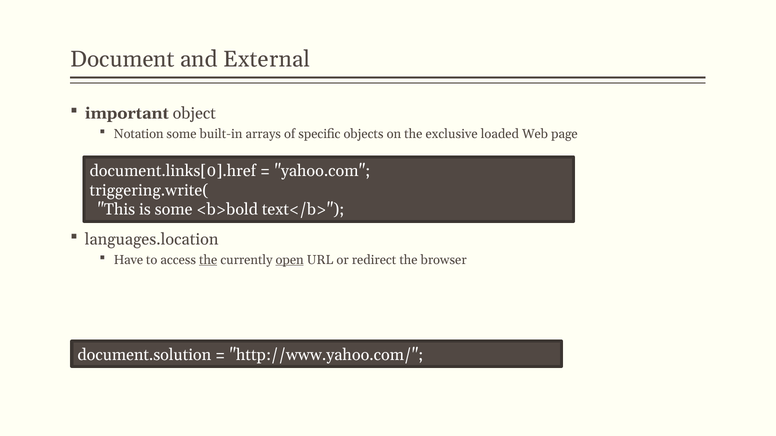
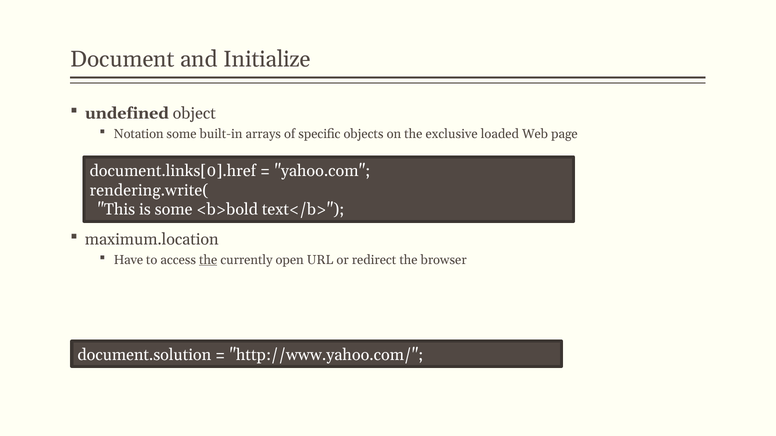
External: External -> Initialize
important: important -> undefined
triggering.write(: triggering.write( -> rendering.write(
languages.location: languages.location -> maximum.location
open underline: present -> none
